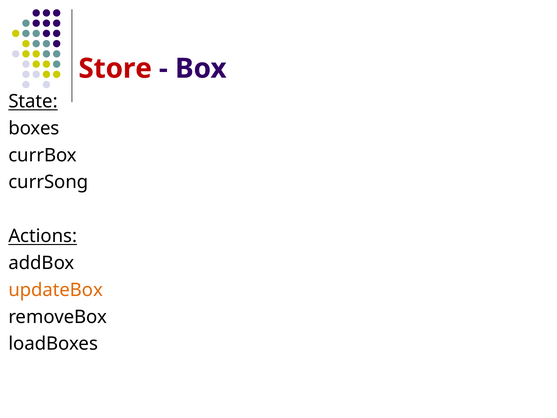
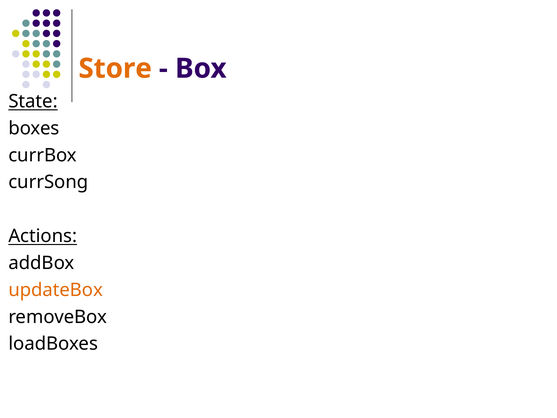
Store colour: red -> orange
